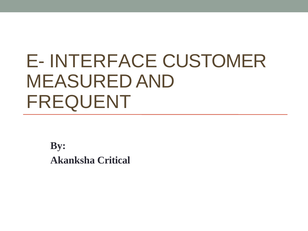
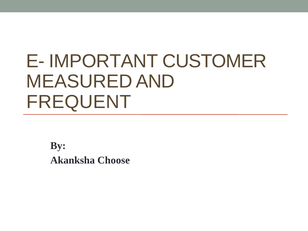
INTERFACE: INTERFACE -> IMPORTANT
Critical: Critical -> Choose
